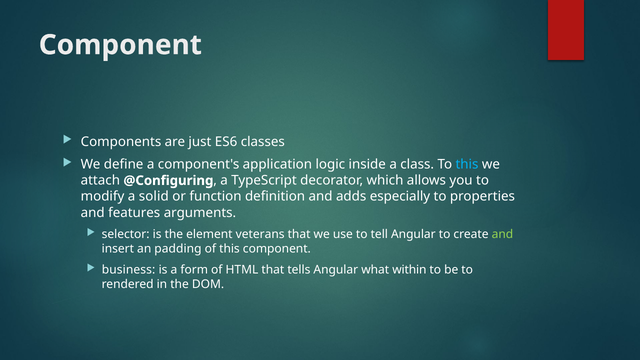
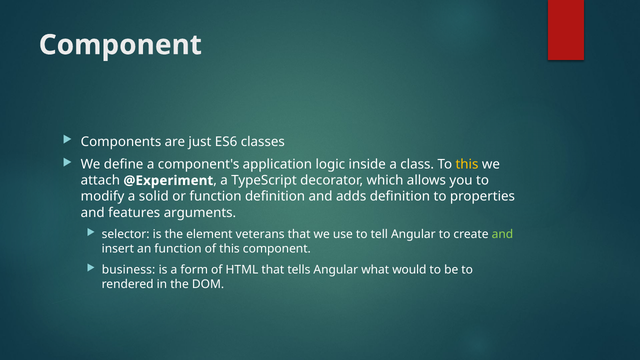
this at (467, 165) colour: light blue -> yellow
@Configuring: @Configuring -> @Experiment
adds especially: especially -> definition
an padding: padding -> function
within: within -> would
